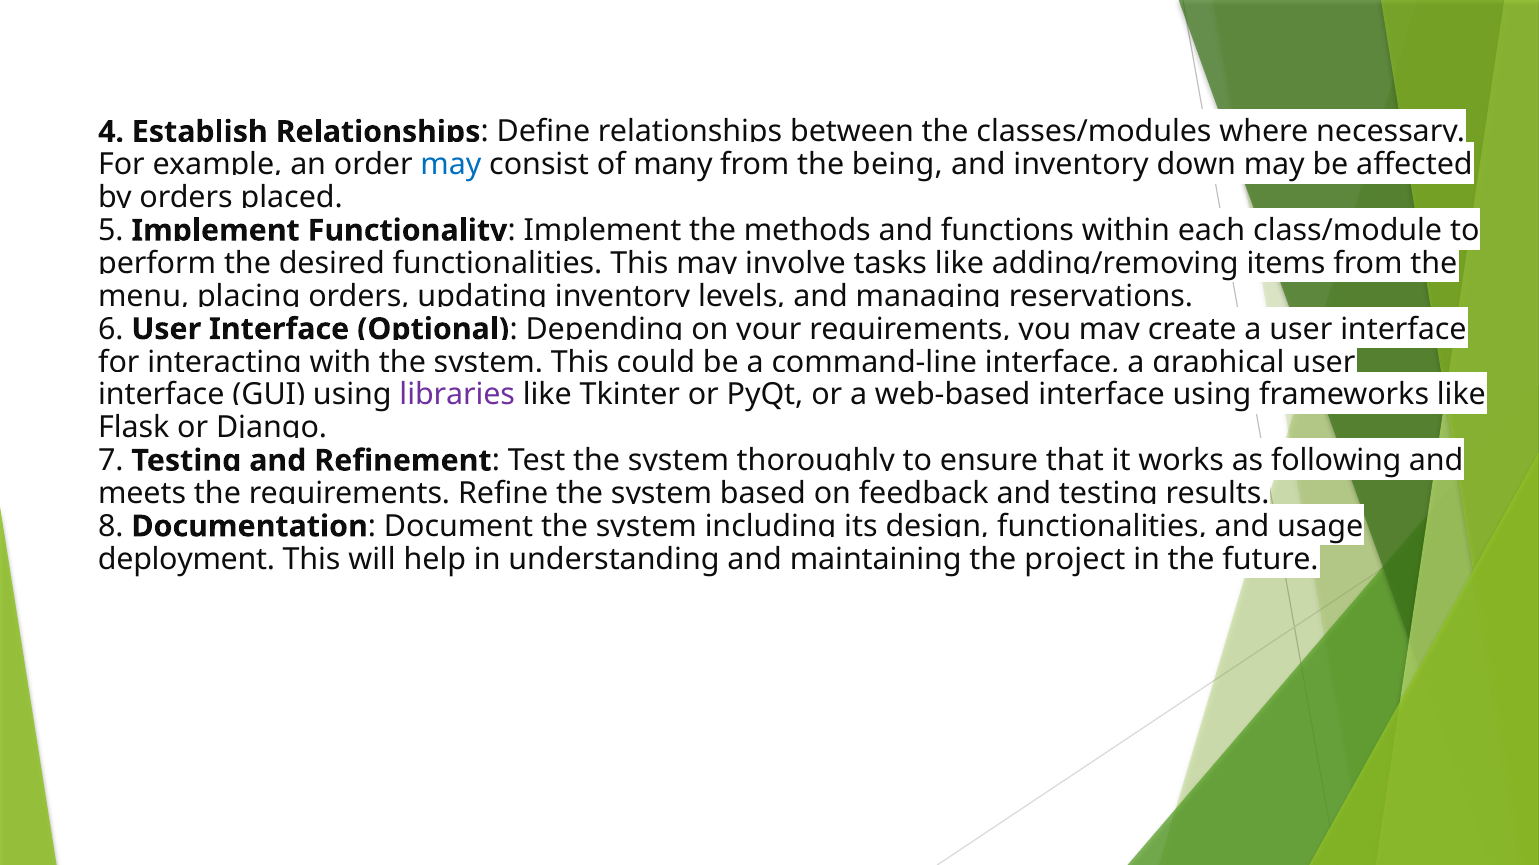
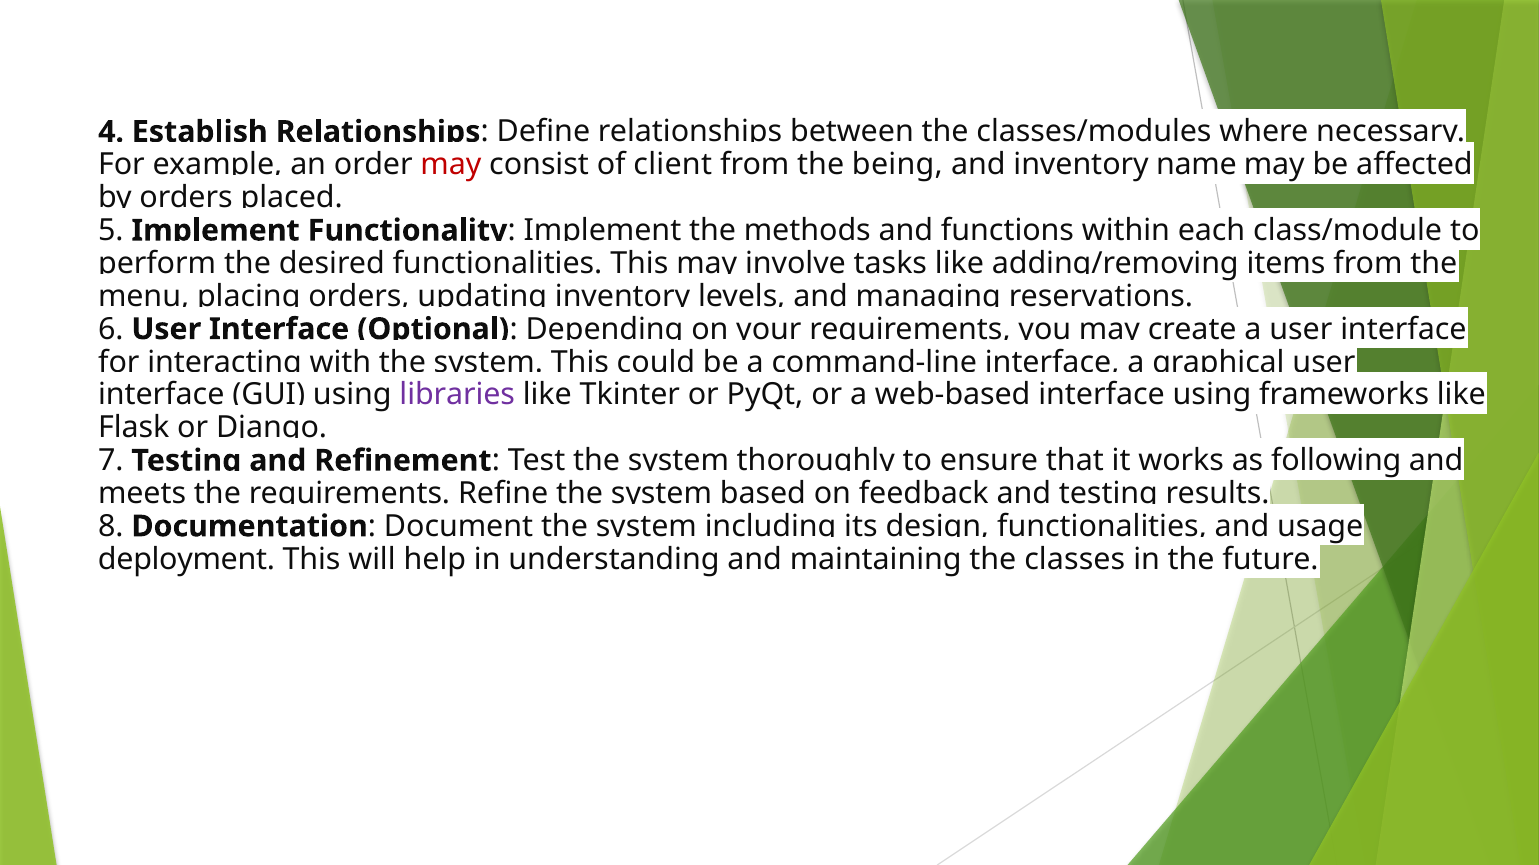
may at (451, 165) colour: blue -> red
many: many -> client
down: down -> name
project: project -> classes
